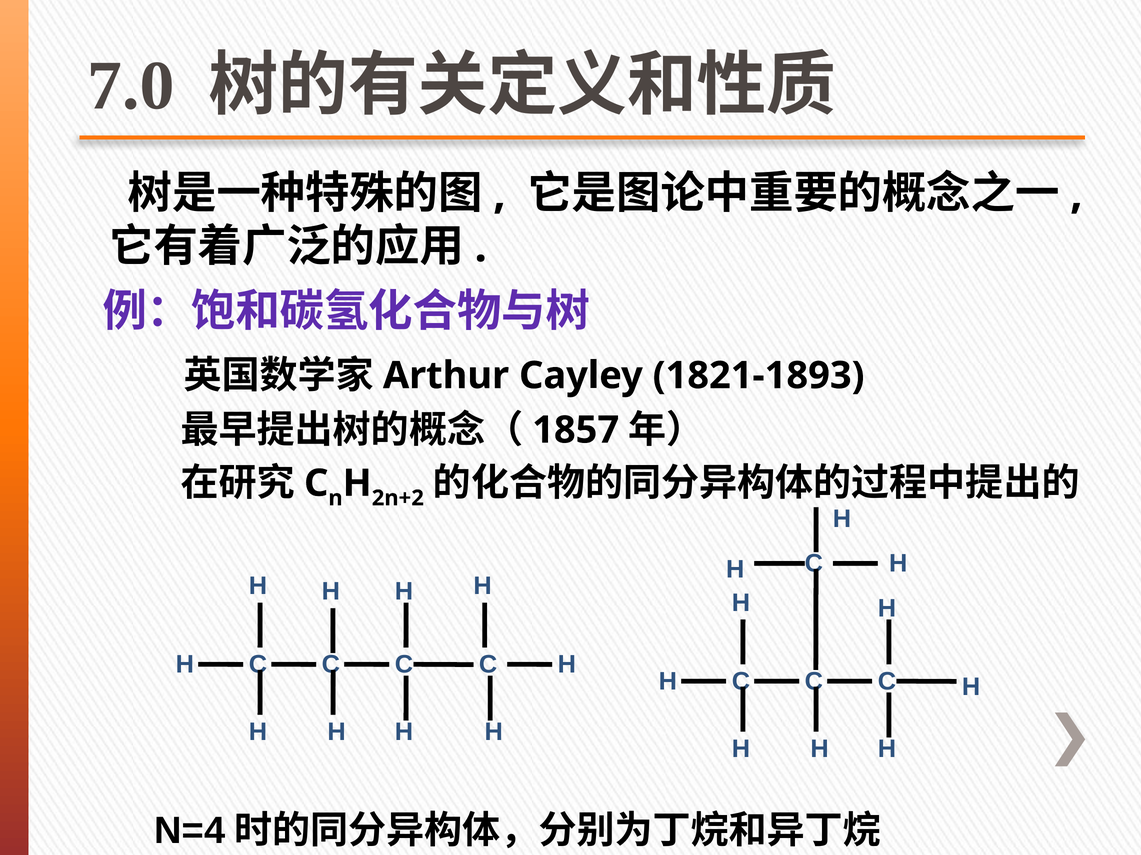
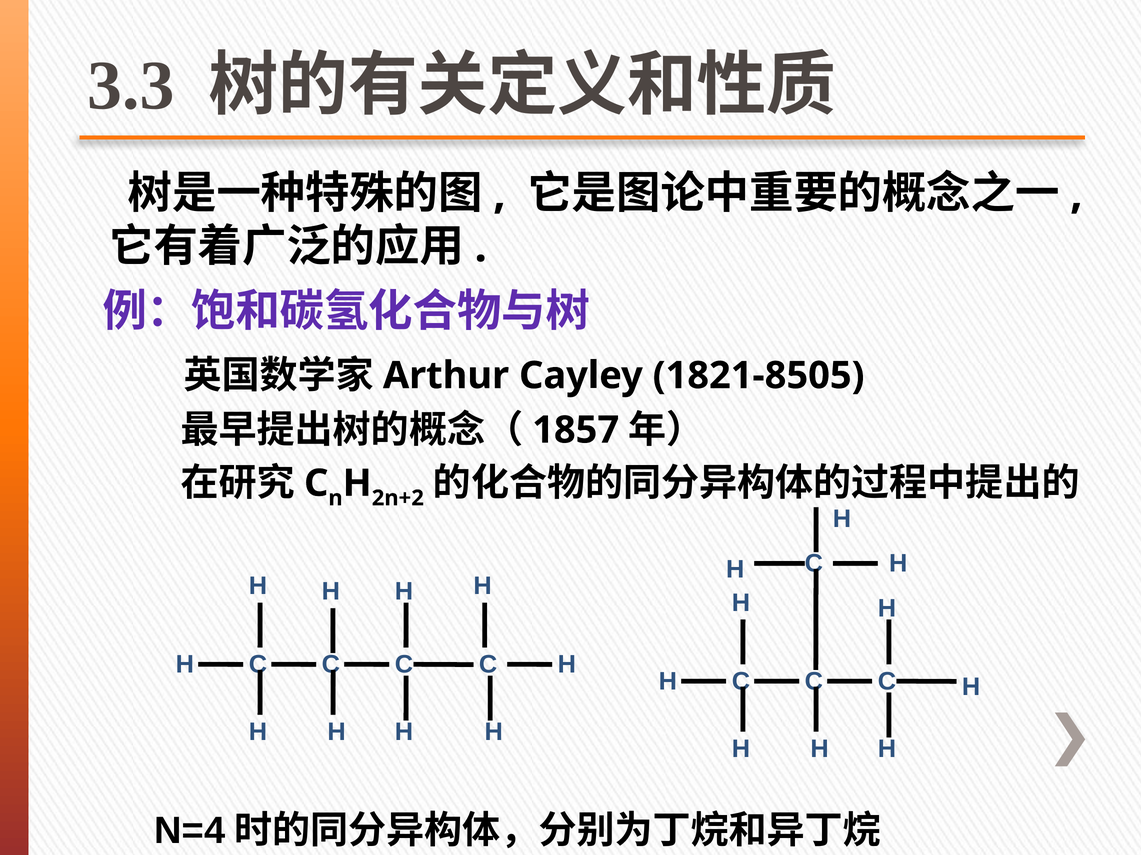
7.0: 7.0 -> 3.3
1821-1893: 1821-1893 -> 1821-8505
